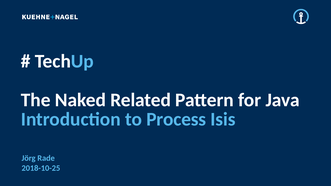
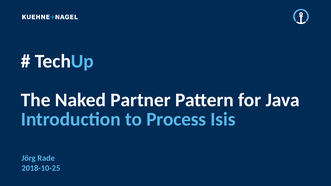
Related: Related -> Partner
